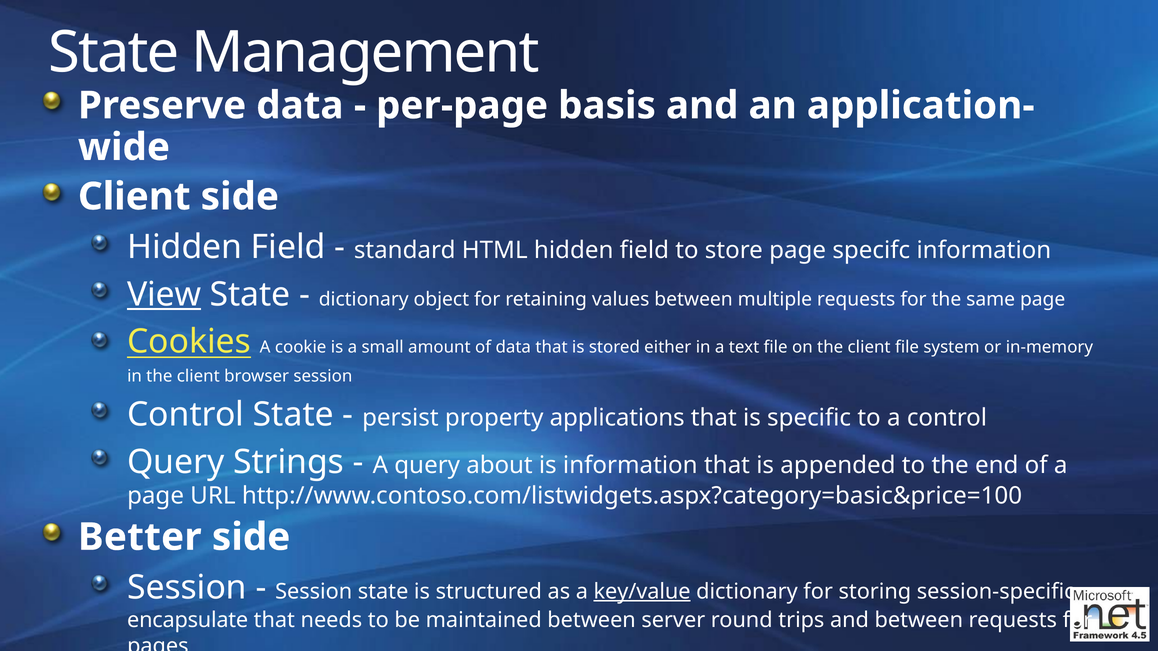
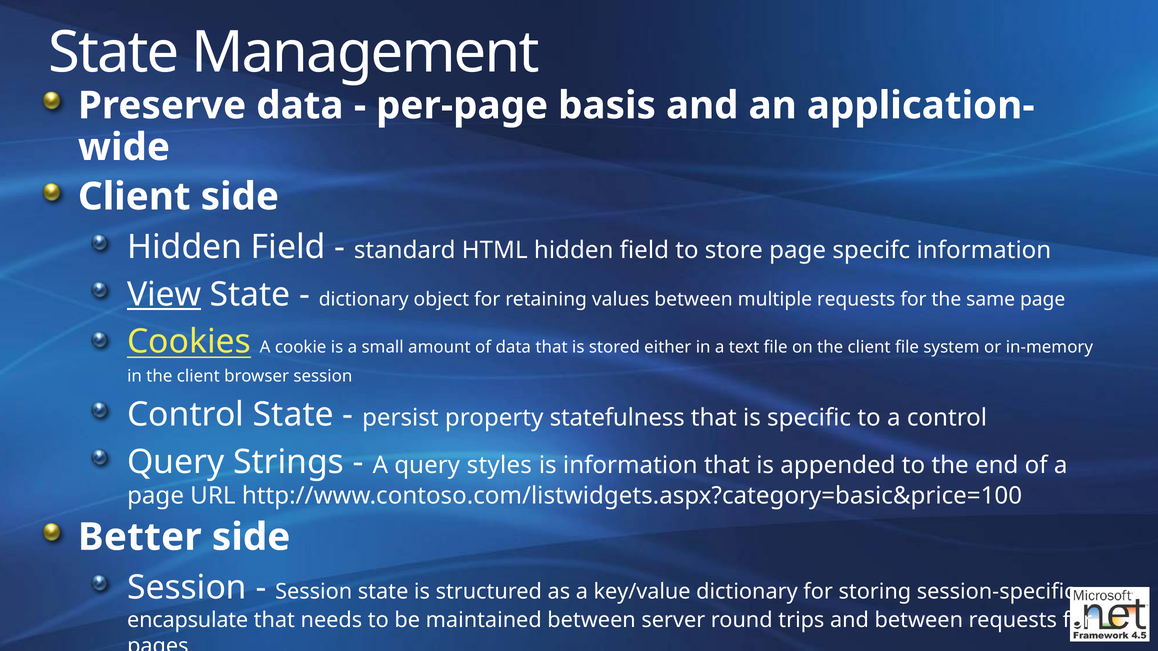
applications: applications -> statefulness
about: about -> styles
key/value underline: present -> none
